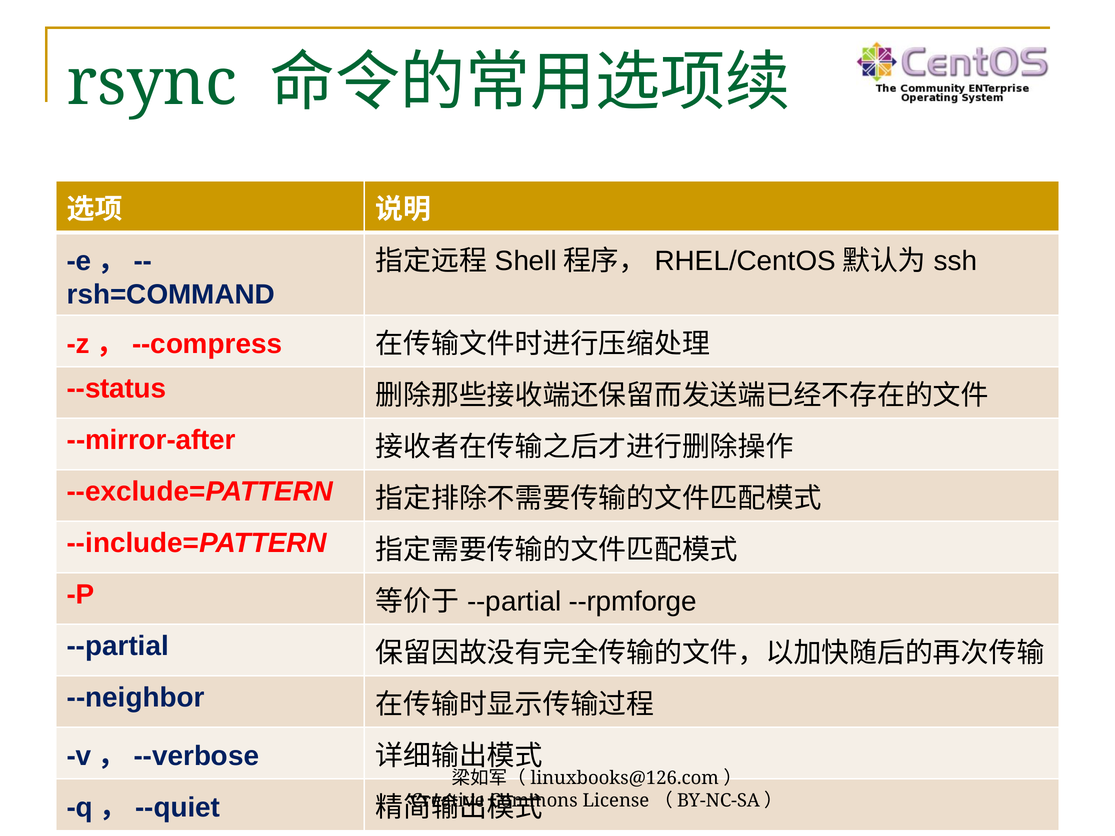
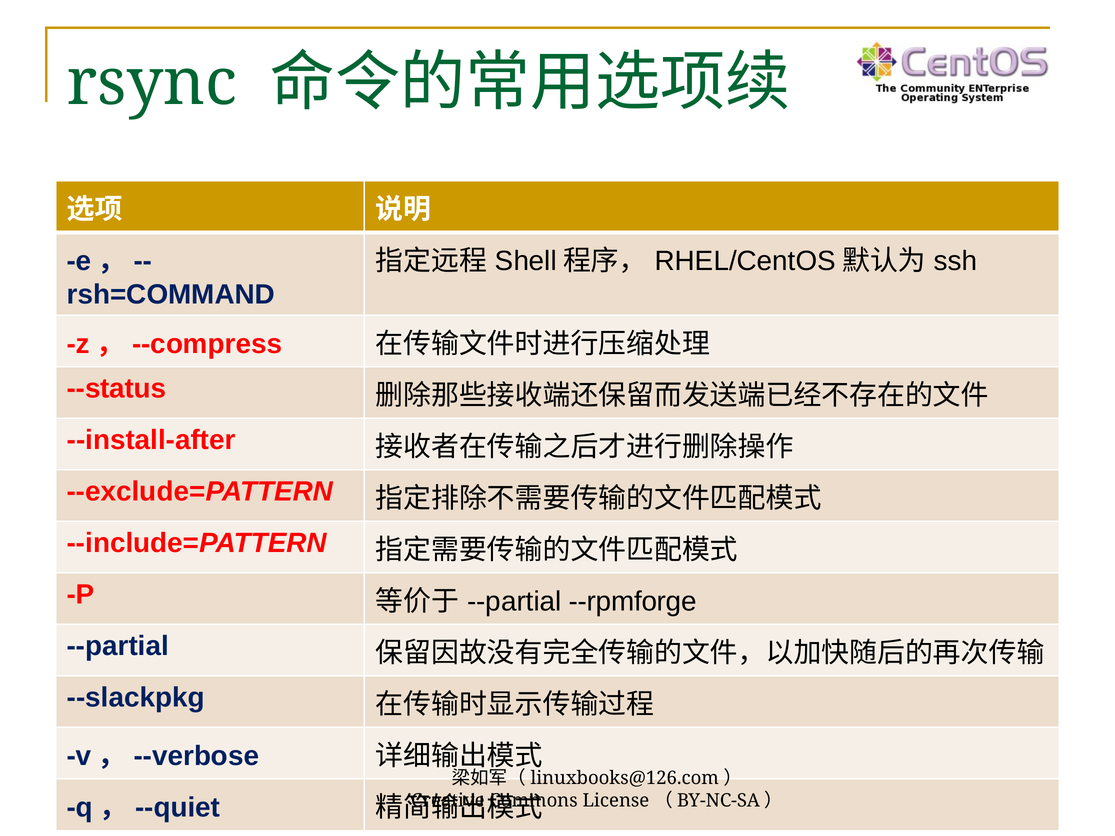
--mirror-after: --mirror-after -> --install-after
--neighbor: --neighbor -> --slackpkg
